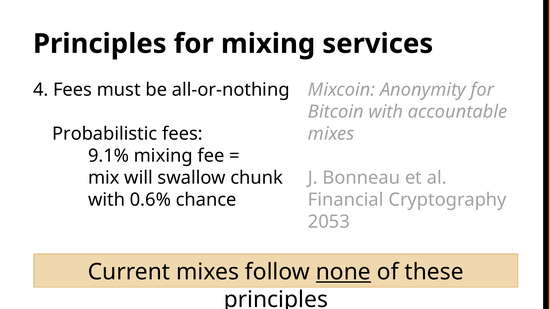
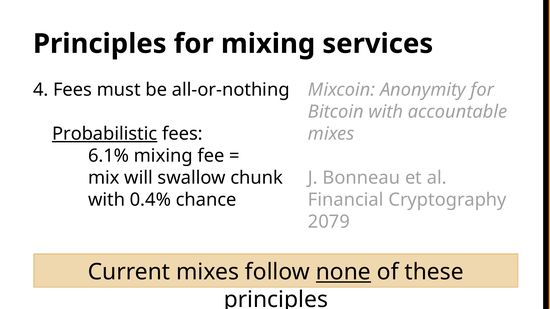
Probabilistic underline: none -> present
9.1%: 9.1% -> 6.1%
0.6%: 0.6% -> 0.4%
2053: 2053 -> 2079
